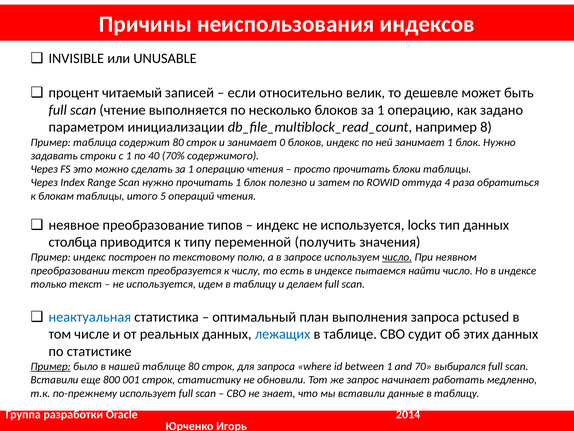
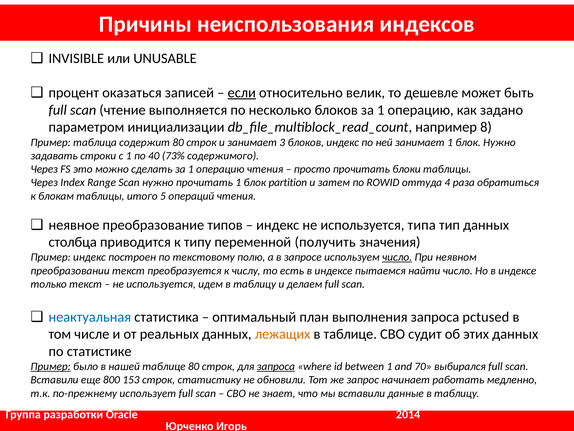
читаемый: читаемый -> оказаться
если underline: none -> present
0: 0 -> 3
70%: 70% -> 73%
полезно: полезно -> partition
locks: locks -> типа
лежащих colour: blue -> orange
запроса at (276, 366) underline: none -> present
001: 001 -> 153
